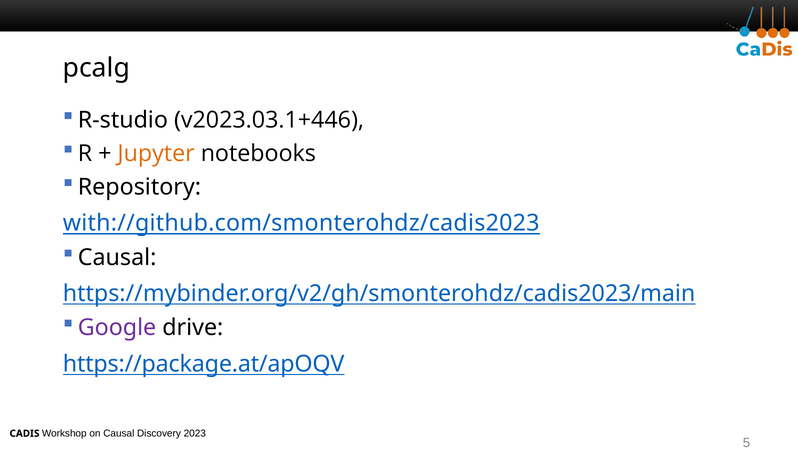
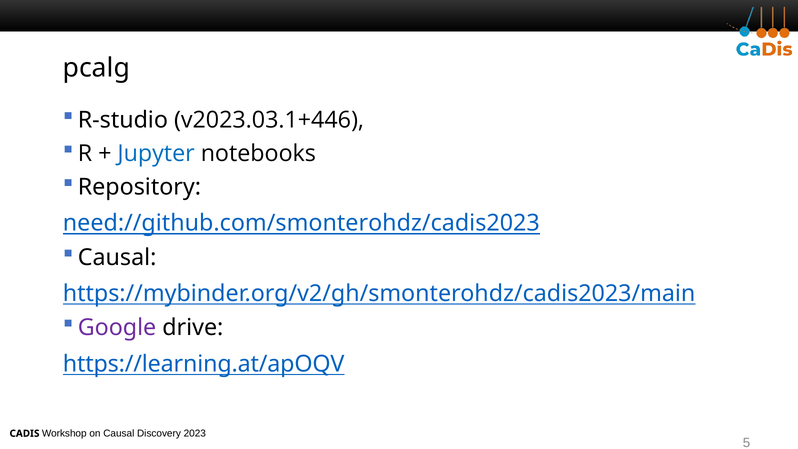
Jupyter colour: orange -> blue
with://github.com/smonterohdz/cadis2023: with://github.com/smonterohdz/cadis2023 -> need://github.com/smonterohdz/cadis2023
https://package.at/apOQV: https://package.at/apOQV -> https://learning.at/apOQV
